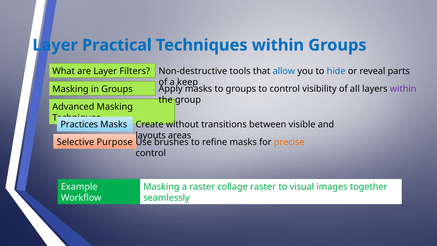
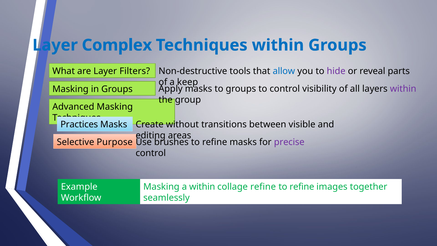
Practical: Practical -> Complex
hide colour: blue -> purple
layouts: layouts -> editing
precise colour: orange -> purple
a raster: raster -> within
collage raster: raster -> refine
visual at (302, 187): visual -> refine
